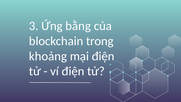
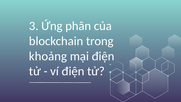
bằng: bằng -> phân
